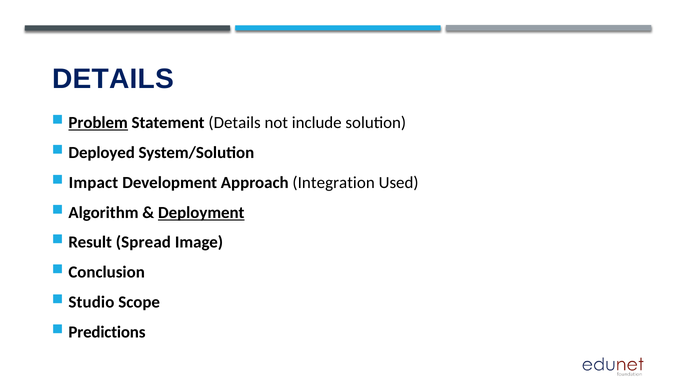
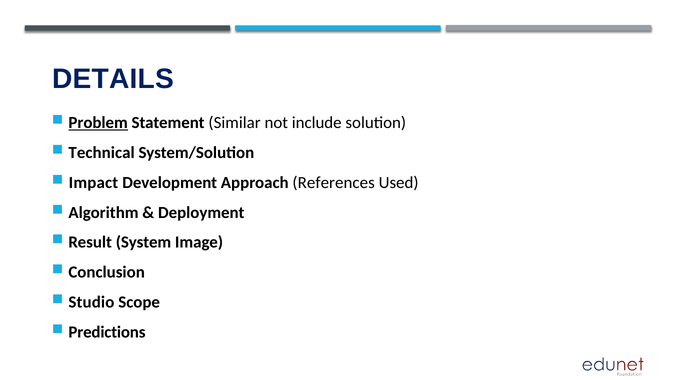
Statement Details: Details -> Similar
Deployed: Deployed -> Technical
Integration: Integration -> References
Deployment underline: present -> none
Spread: Spread -> System
